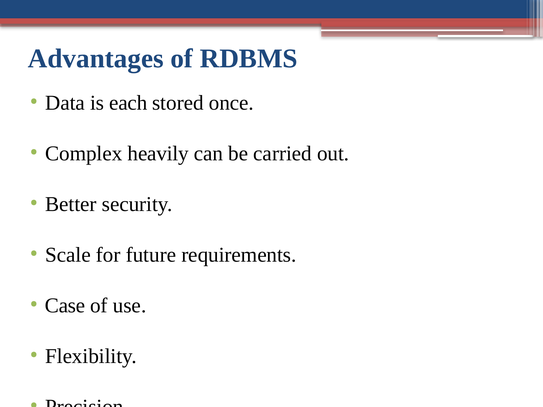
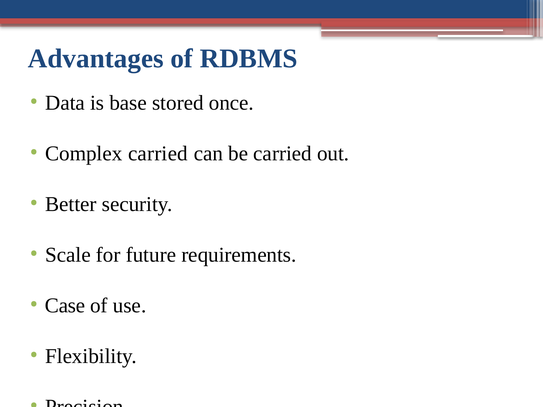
each: each -> base
Complex heavily: heavily -> carried
